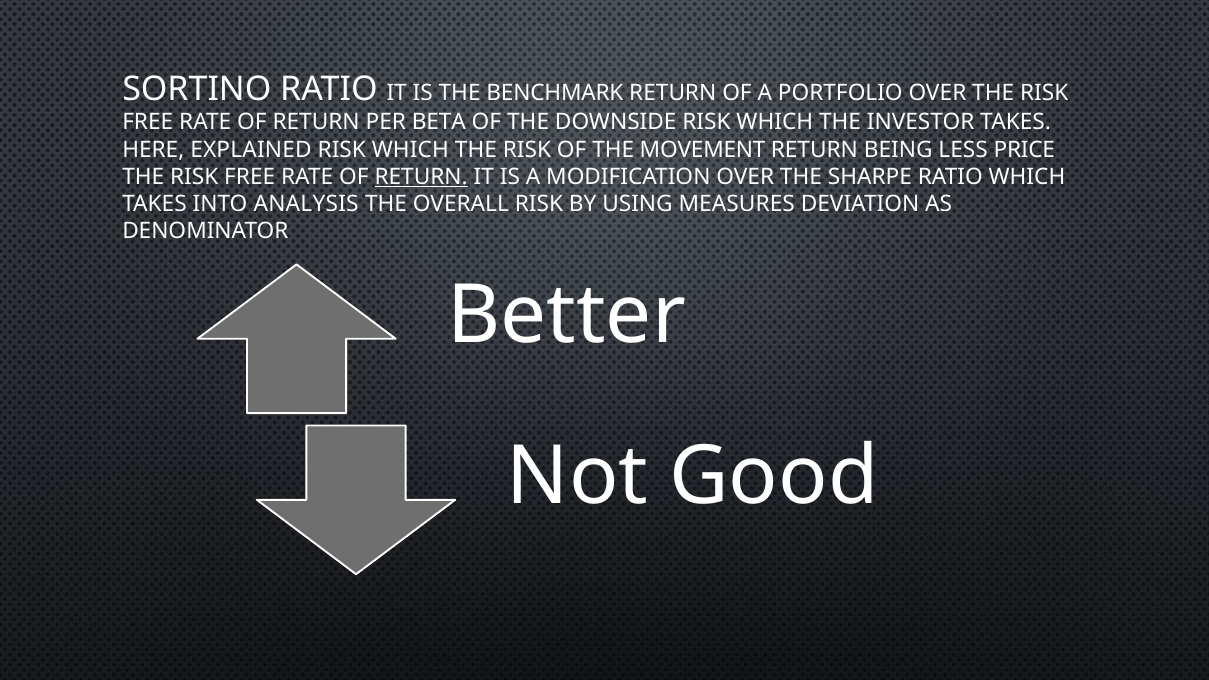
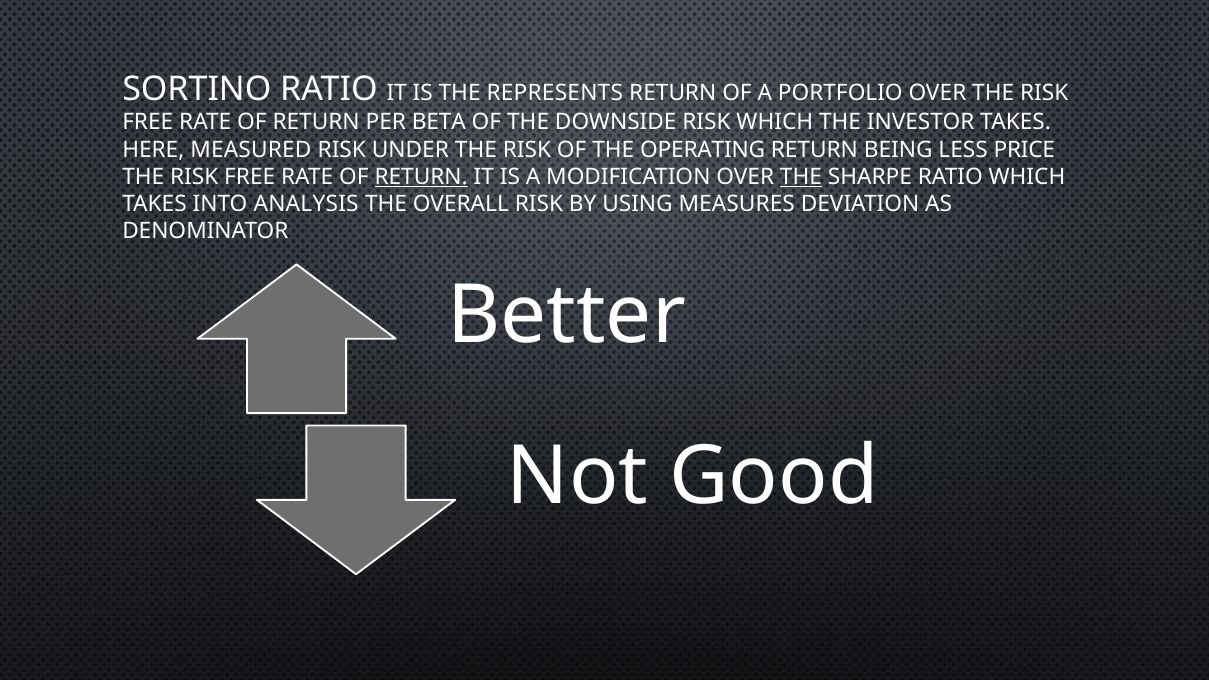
BENCHMARK: BENCHMARK -> REPRESENTS
EXPLAINED: EXPLAINED -> MEASURED
WHICH at (410, 150): WHICH -> UNDER
MOVEMENT: MOVEMENT -> OPERATING
THE at (801, 177) underline: none -> present
